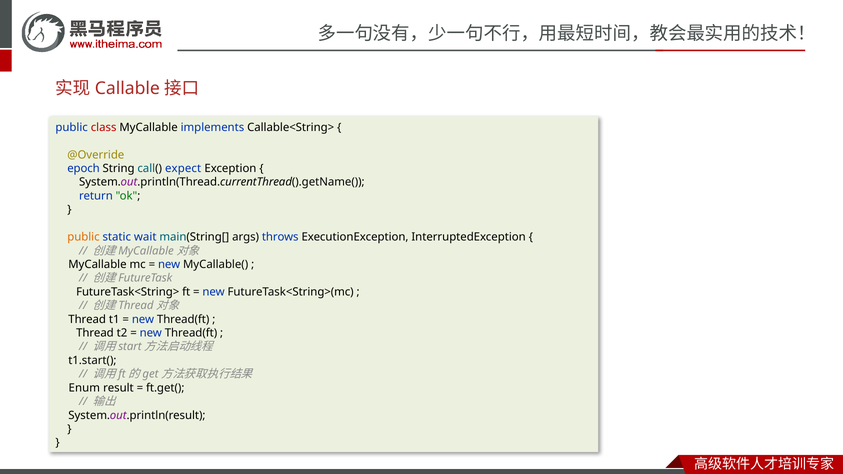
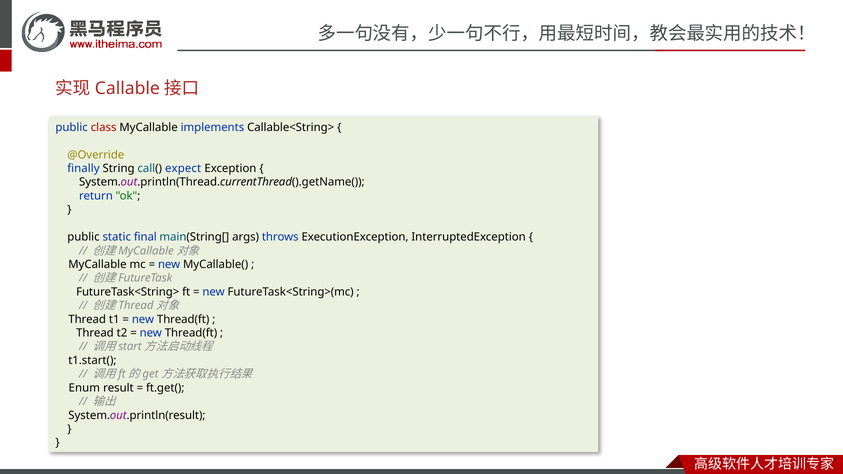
epoch: epoch -> finally
public at (83, 237) colour: orange -> black
wait: wait -> final
